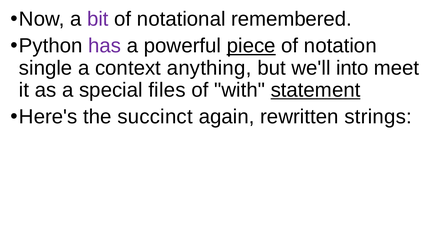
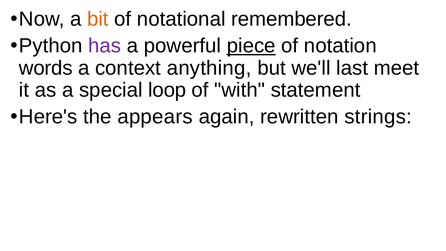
bit colour: purple -> orange
single: single -> words
into: into -> last
files: files -> loop
statement underline: present -> none
succinct: succinct -> appears
